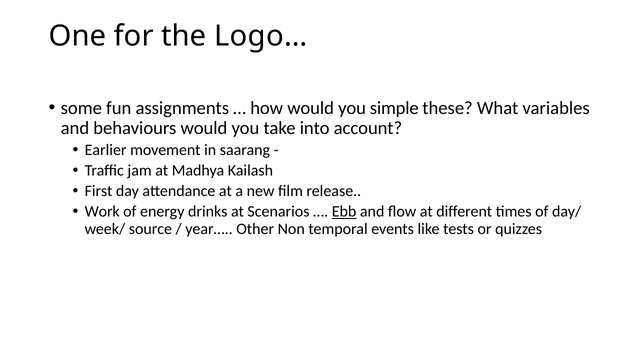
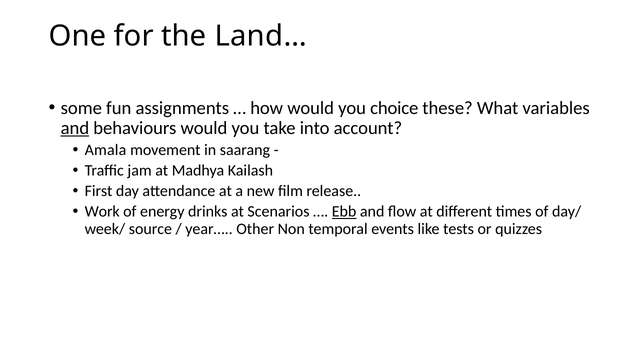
Logo…: Logo… -> Land…
simple: simple -> choice
and at (75, 128) underline: none -> present
Earlier: Earlier -> Amala
